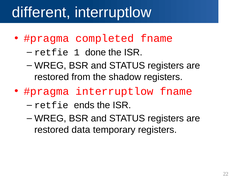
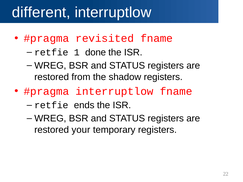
completed: completed -> revisited
data: data -> your
